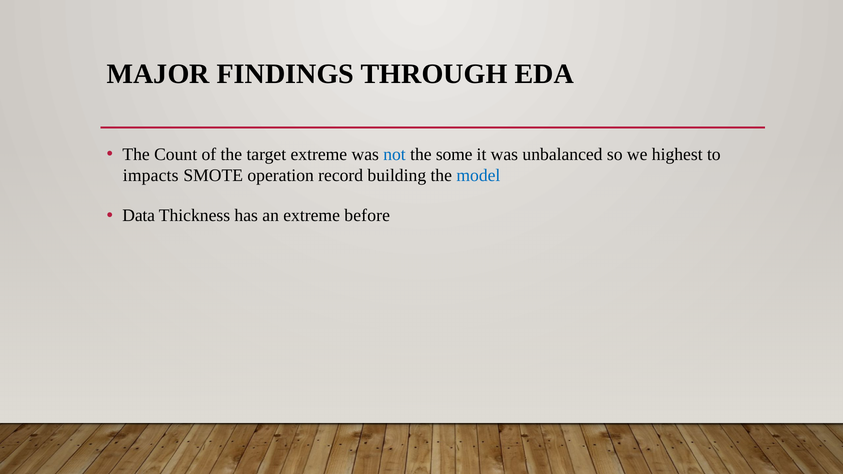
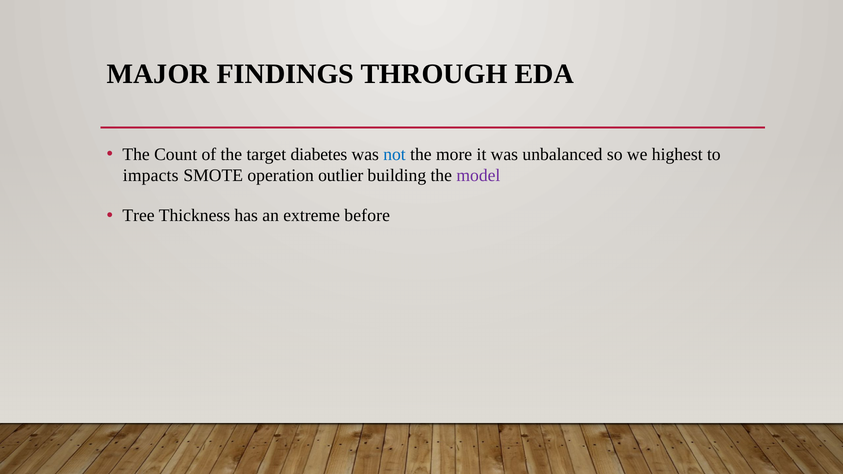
target extreme: extreme -> diabetes
some: some -> more
record: record -> outlier
model colour: blue -> purple
Data: Data -> Tree
